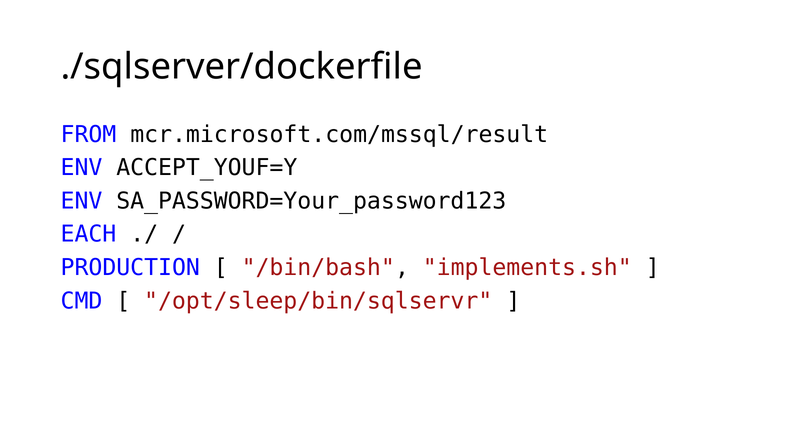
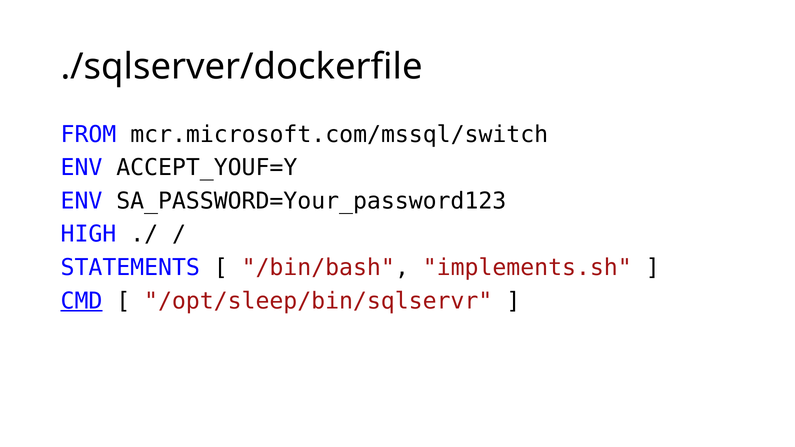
mcr.microsoft.com/mssql/result: mcr.microsoft.com/mssql/result -> mcr.microsoft.com/mssql/switch
EACH: EACH -> HIGH
PRODUCTION: PRODUCTION -> STATEMENTS
CMD underline: none -> present
